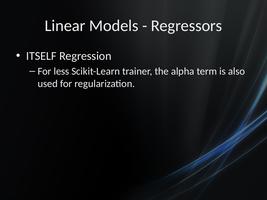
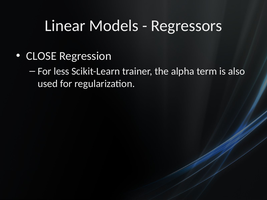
ITSELF: ITSELF -> CLOSE
